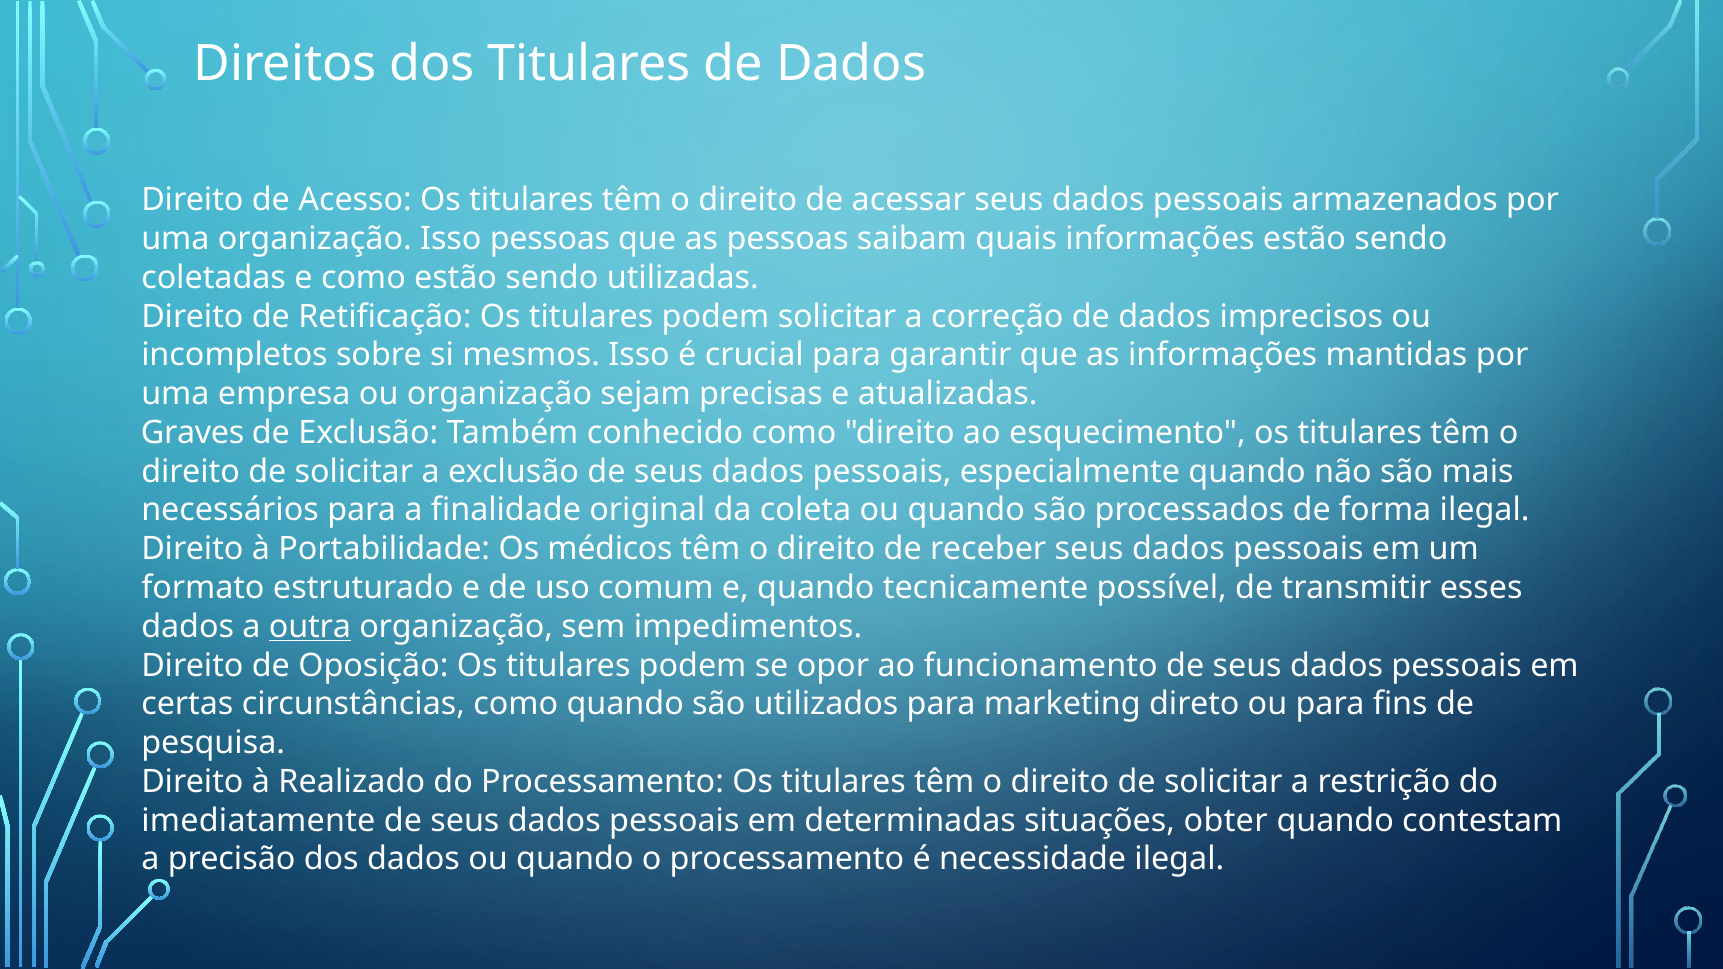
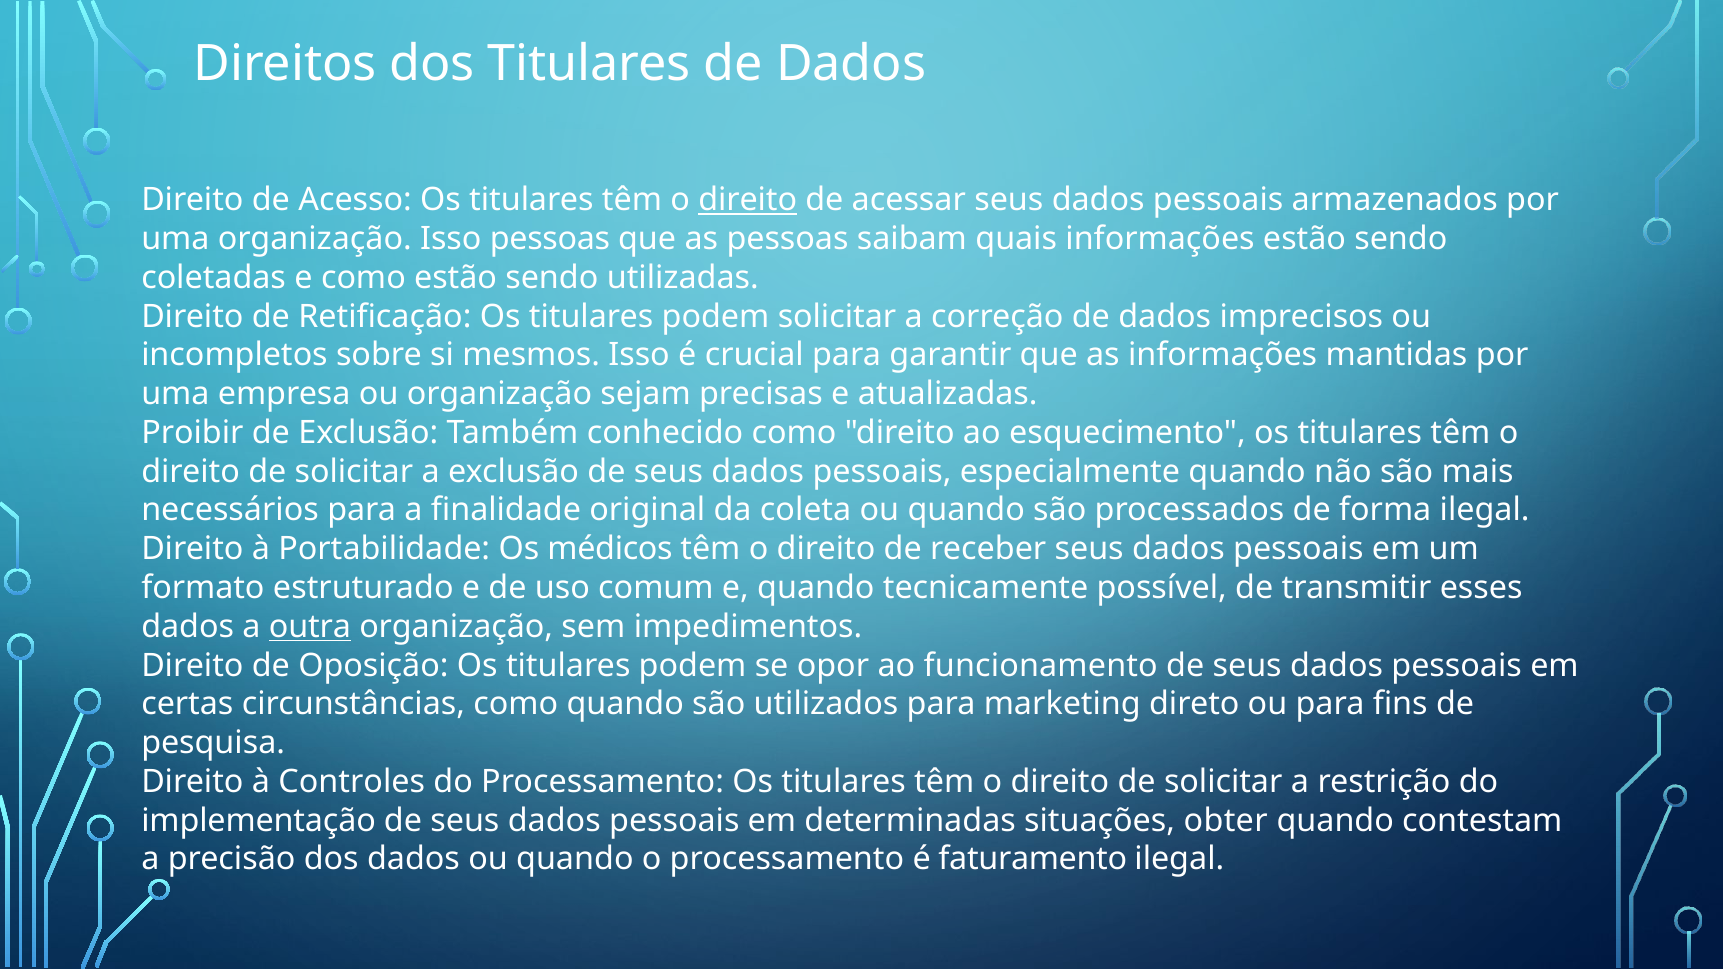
direito at (748, 200) underline: none -> present
Graves: Graves -> Proibir
Realizado: Realizado -> Controles
imediatamente: imediatamente -> implementação
necessidade: necessidade -> faturamento
